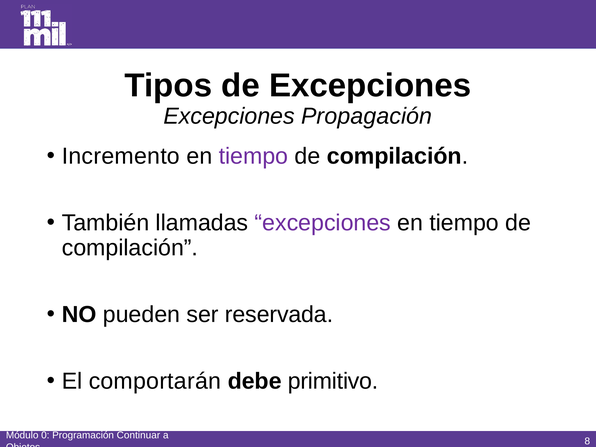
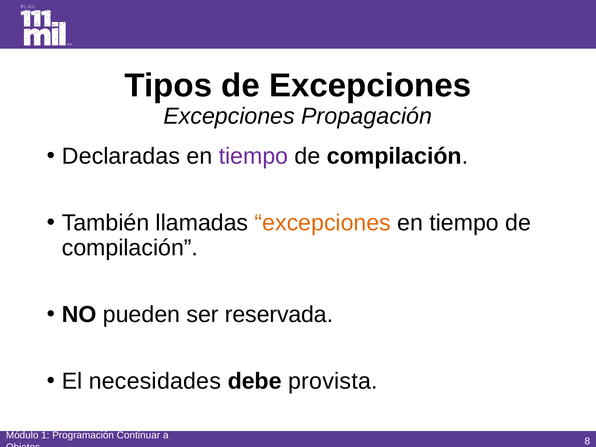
Incremento: Incremento -> Declaradas
excepciones at (323, 223) colour: purple -> orange
comportarán: comportarán -> necesidades
primitivo: primitivo -> provista
0: 0 -> 1
